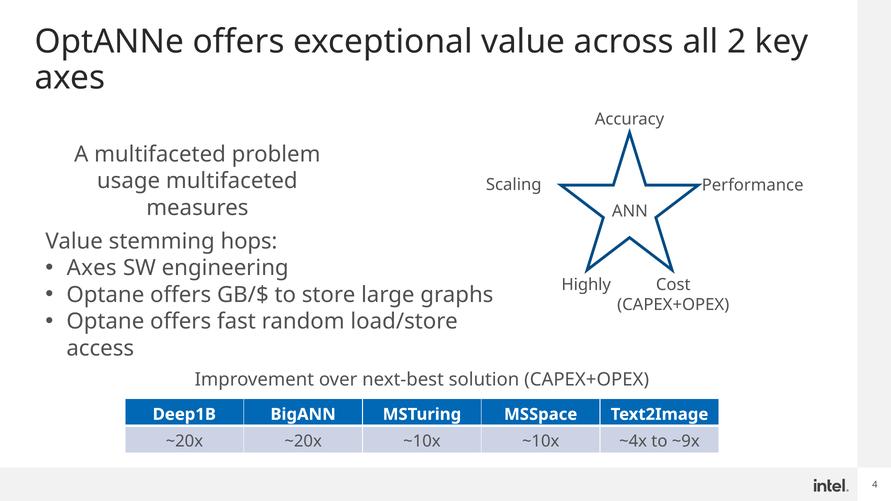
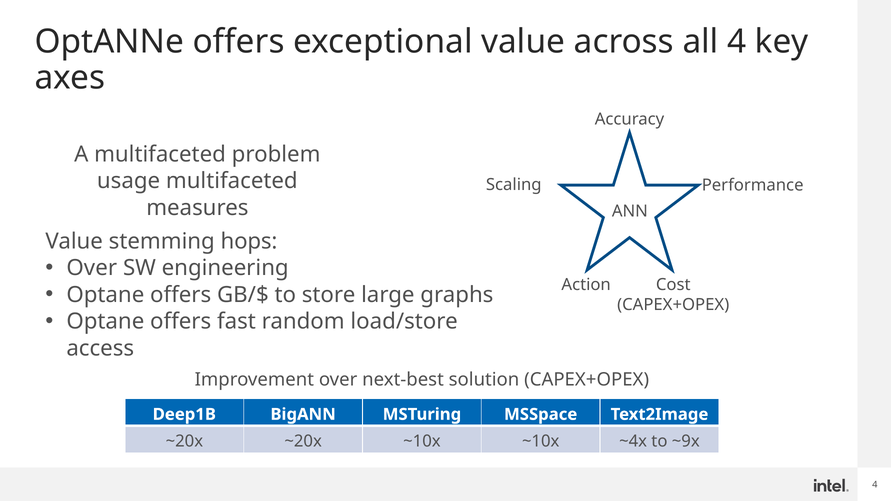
all 2: 2 -> 4
Axes at (92, 268): Axes -> Over
Highly: Highly -> Action
